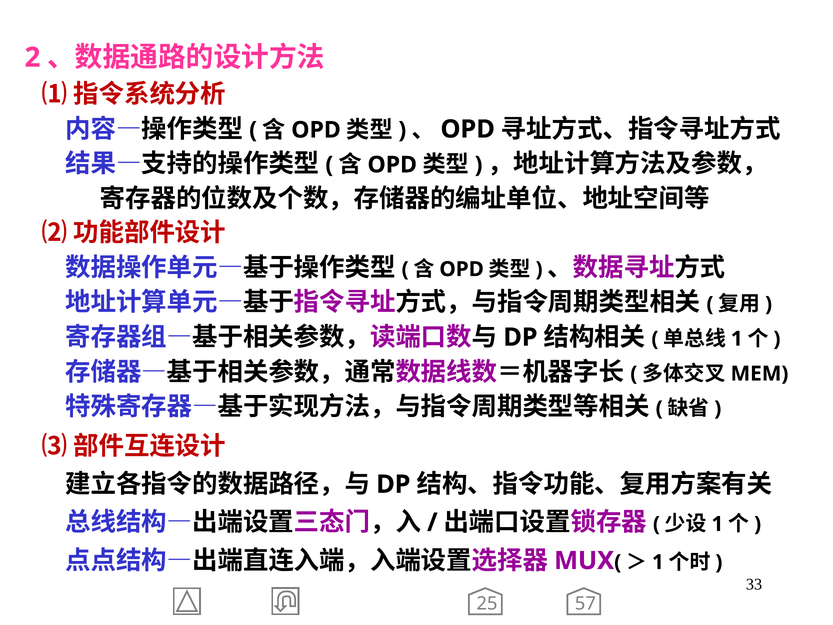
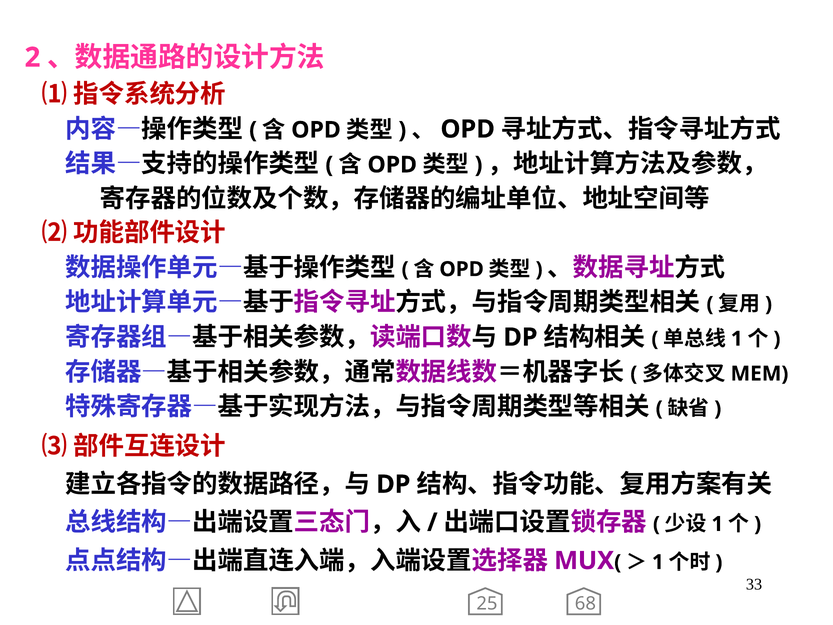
57: 57 -> 68
